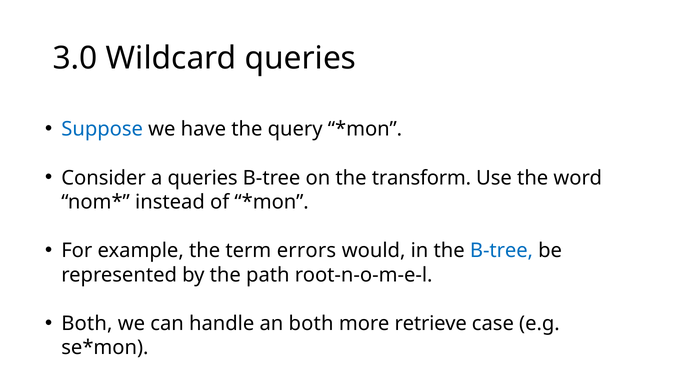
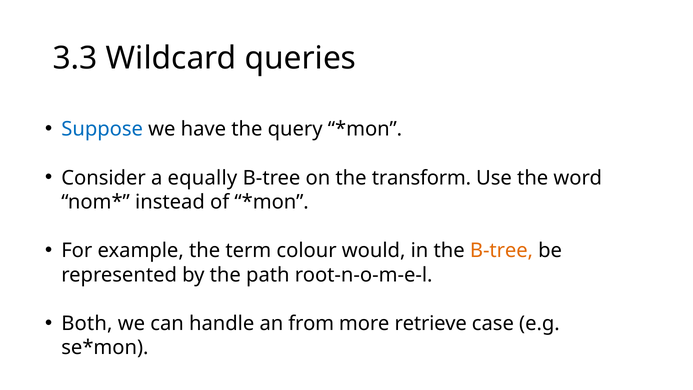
3.0: 3.0 -> 3.3
a queries: queries -> equally
errors: errors -> colour
B-tree at (501, 251) colour: blue -> orange
an both: both -> from
